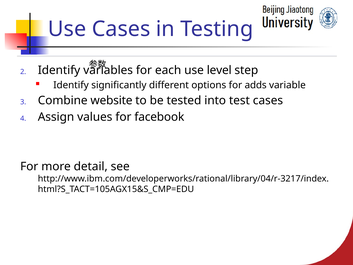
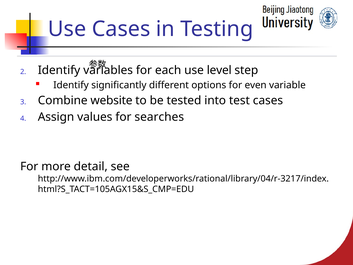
adds: adds -> even
facebook: facebook -> searches
